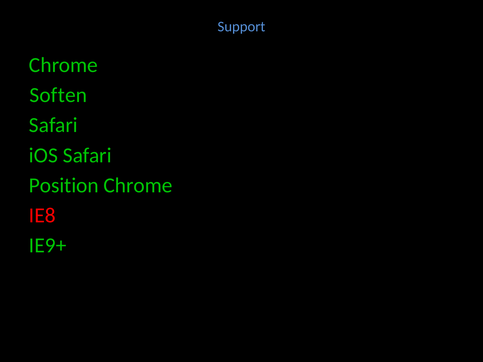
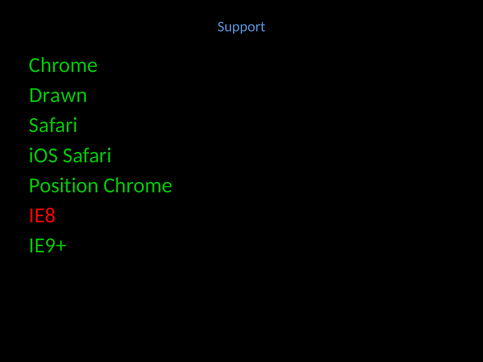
Soften: Soften -> Drawn
